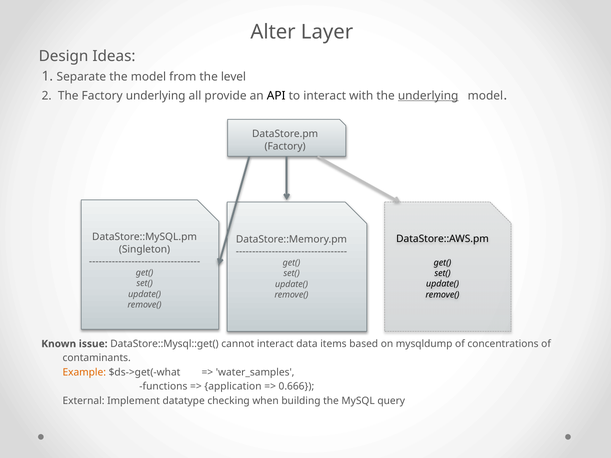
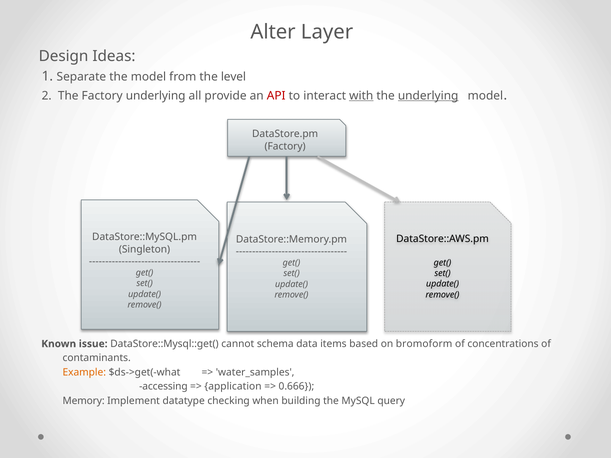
API colour: black -> red
with underline: none -> present
cannot interact: interact -> schema
mysqldump: mysqldump -> bromoform
functions: functions -> accessing
External: External -> Memory
